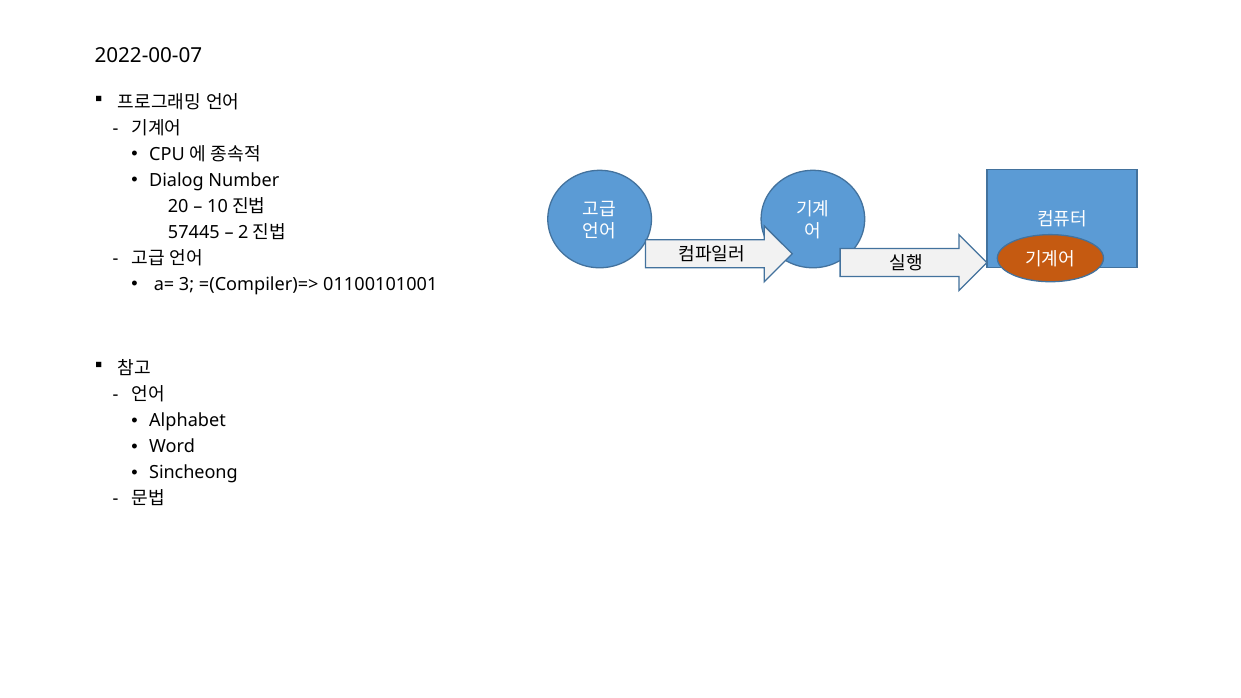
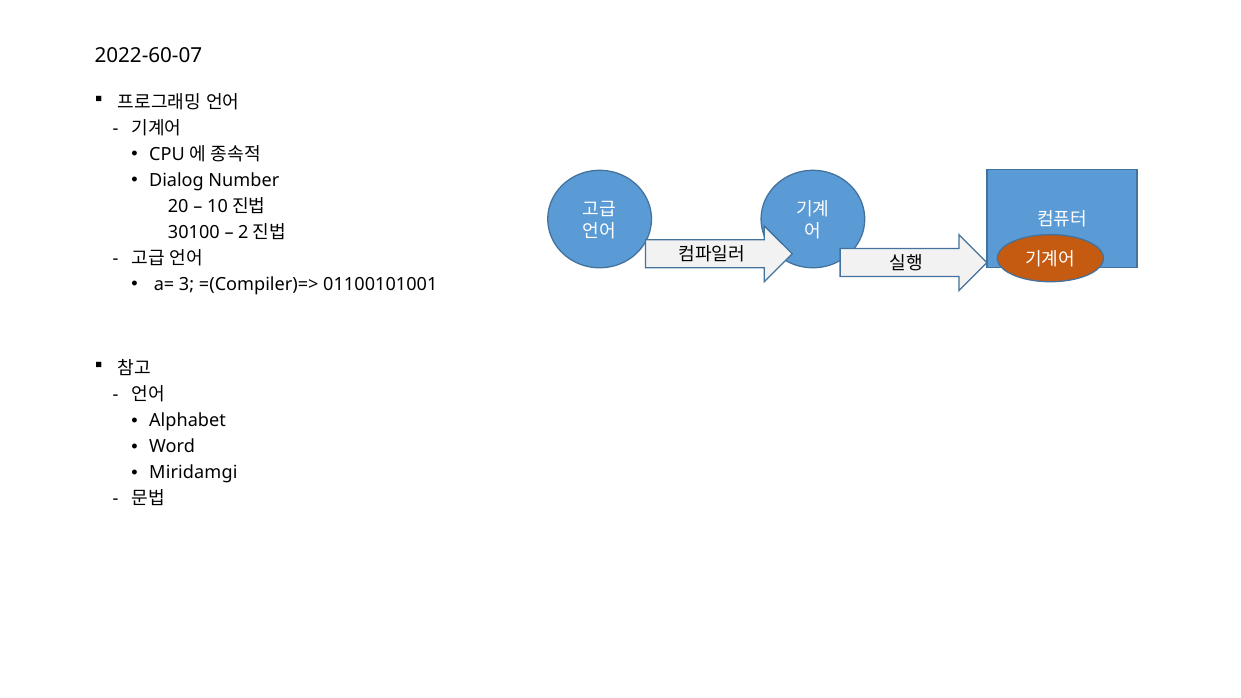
2022-00-07: 2022-00-07 -> 2022-60-07
57445: 57445 -> 30100
Sincheong: Sincheong -> Miridamgi
